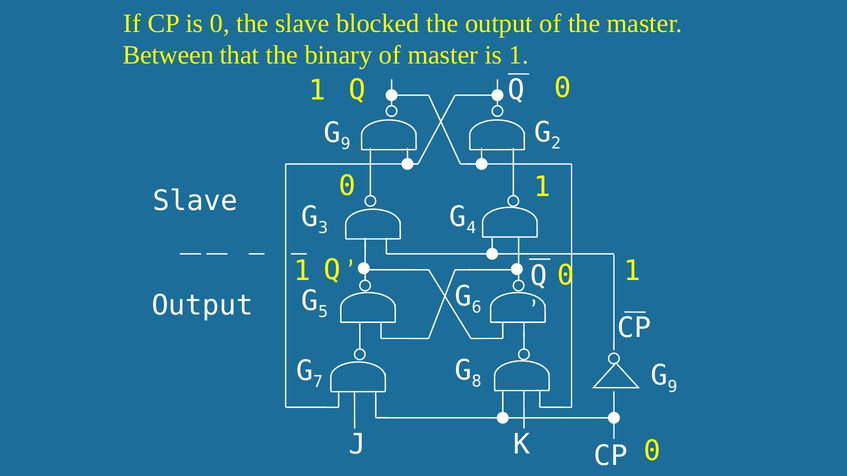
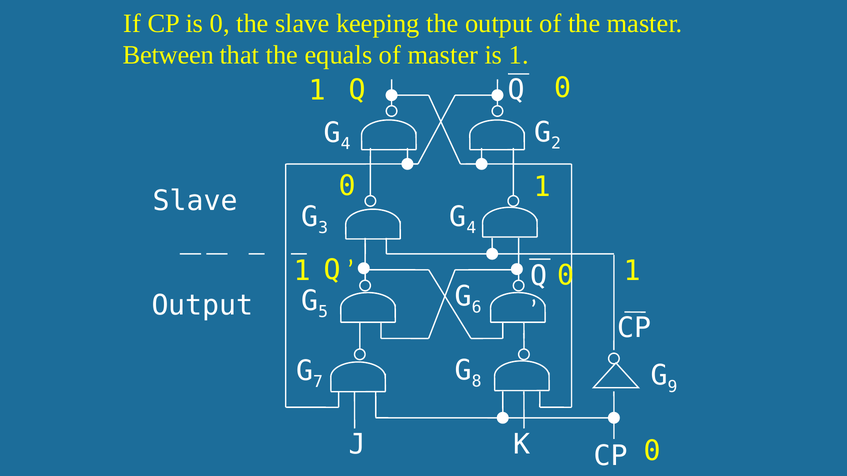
blocked: blocked -> keeping
binary: binary -> equals
9 at (346, 144): 9 -> 4
